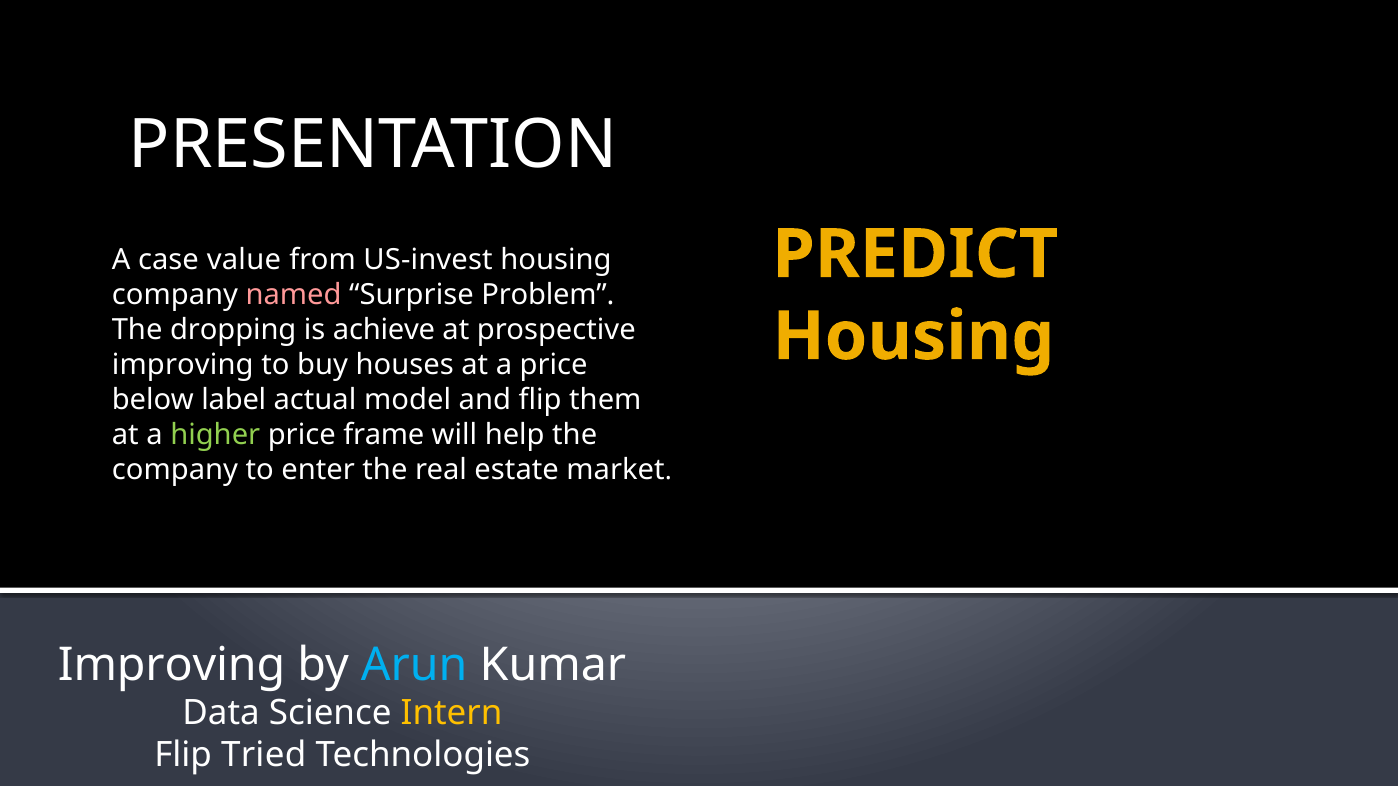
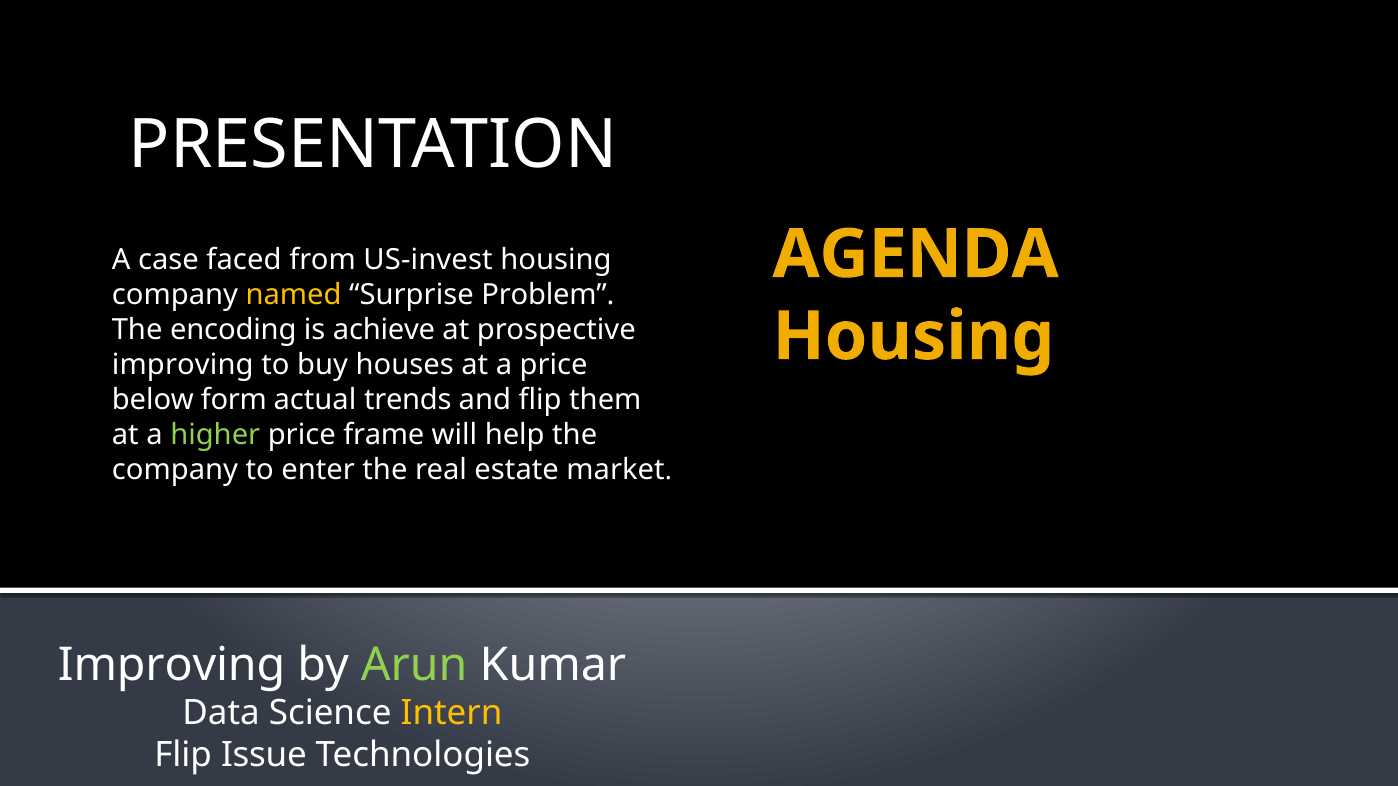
PREDICT: PREDICT -> AGENDA
value: value -> faced
named colour: pink -> yellow
dropping: dropping -> encoding
label: label -> form
model: model -> trends
Arun colour: light blue -> light green
Tried: Tried -> Issue
